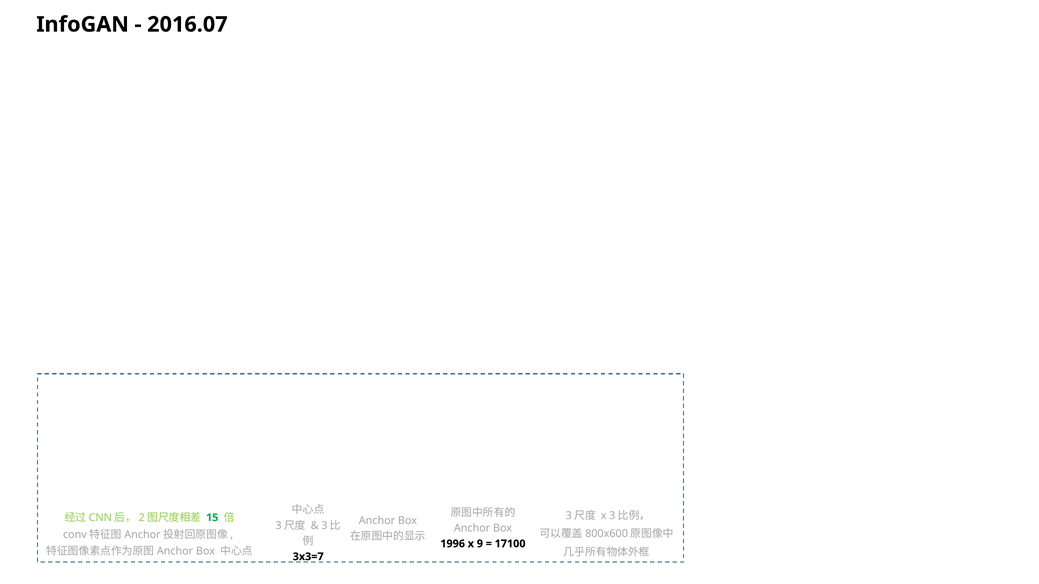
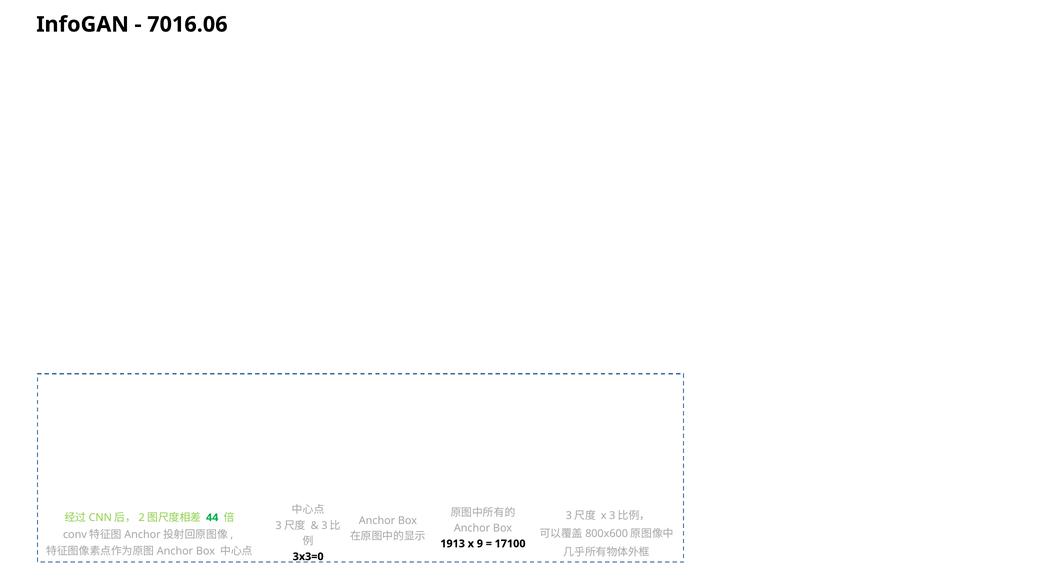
2016.07: 2016.07 -> 7016.06
15: 15 -> 44
1996: 1996 -> 1913
3x3=7: 3x3=7 -> 3x3=0
